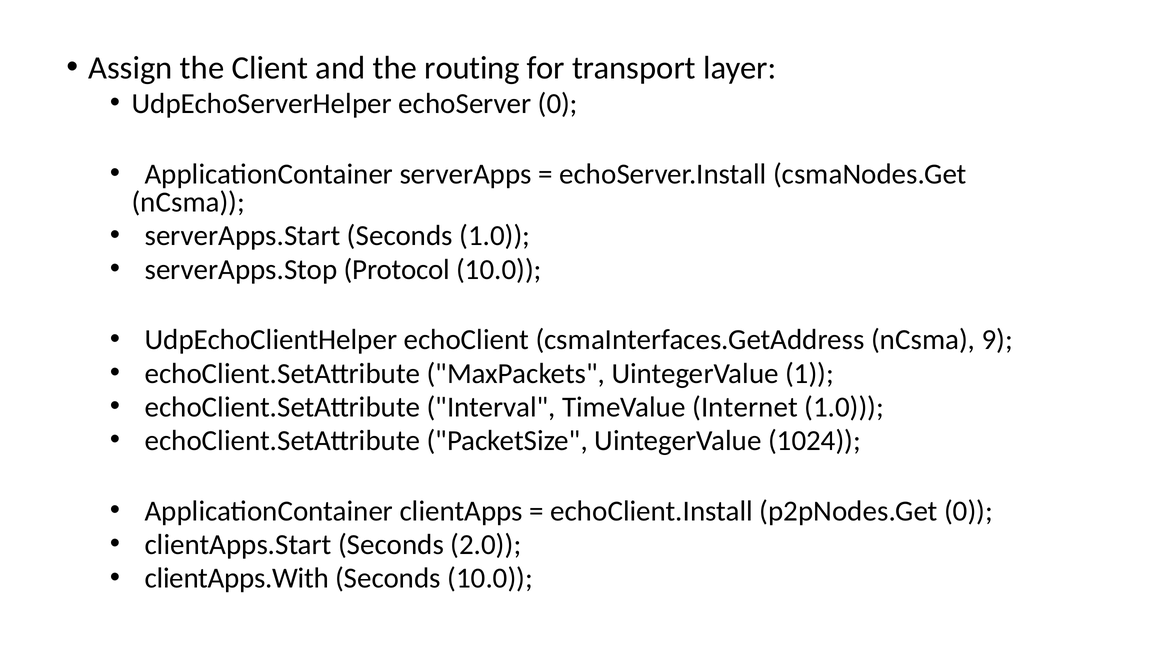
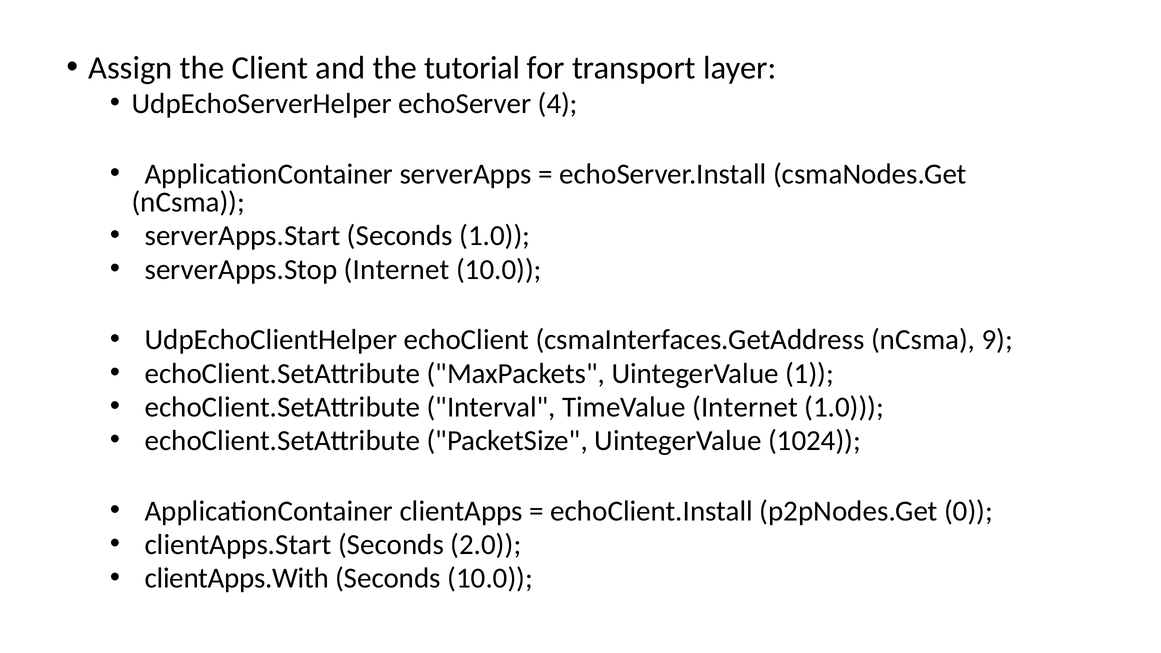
routing: routing -> tutorial
echoServer 0: 0 -> 4
serverApps.Stop Protocol: Protocol -> Internet
